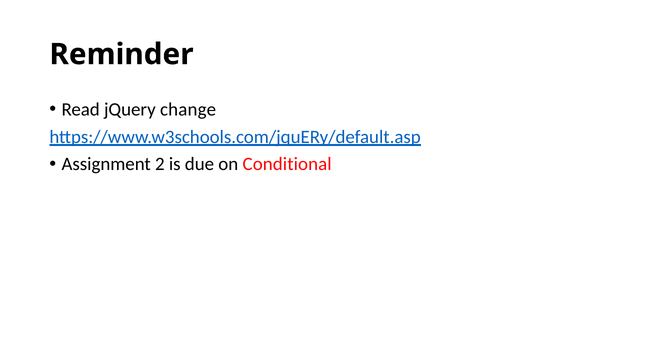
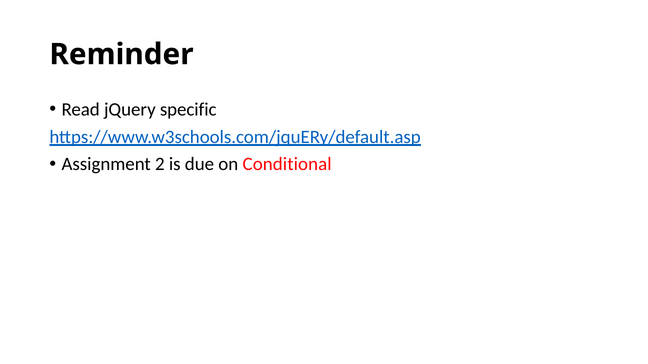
change: change -> specific
